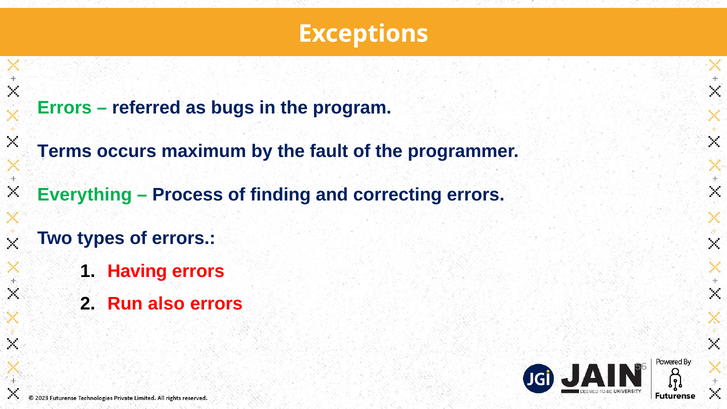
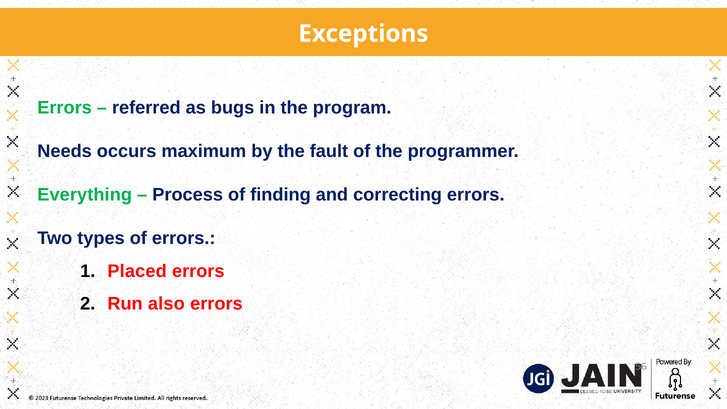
Terms: Terms -> Needs
Having: Having -> Placed
